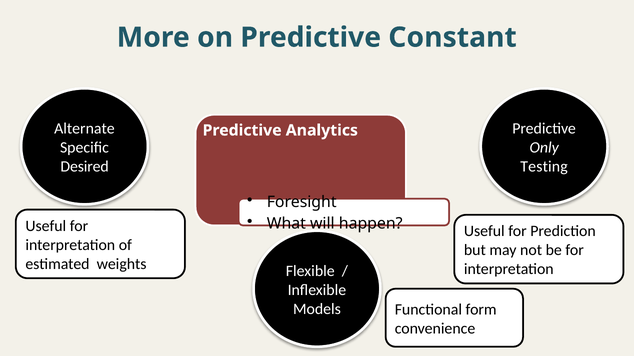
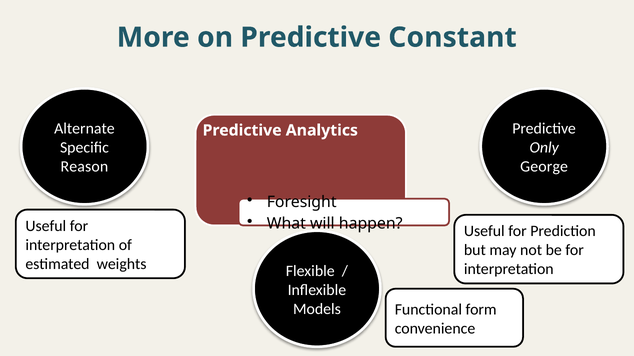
Desired: Desired -> Reason
Testing: Testing -> George
